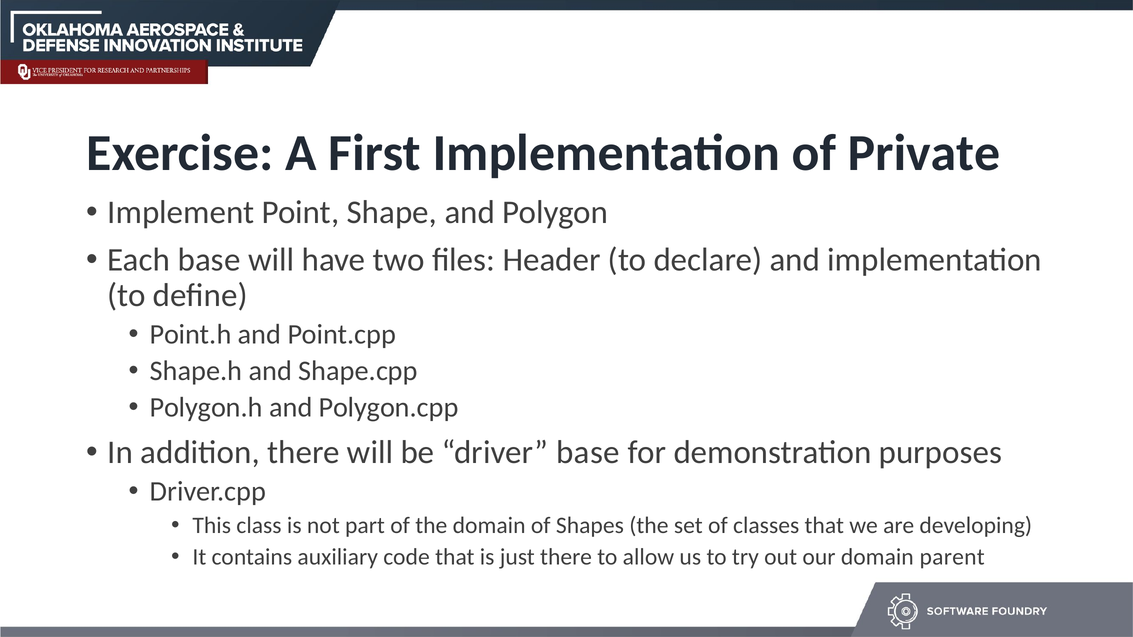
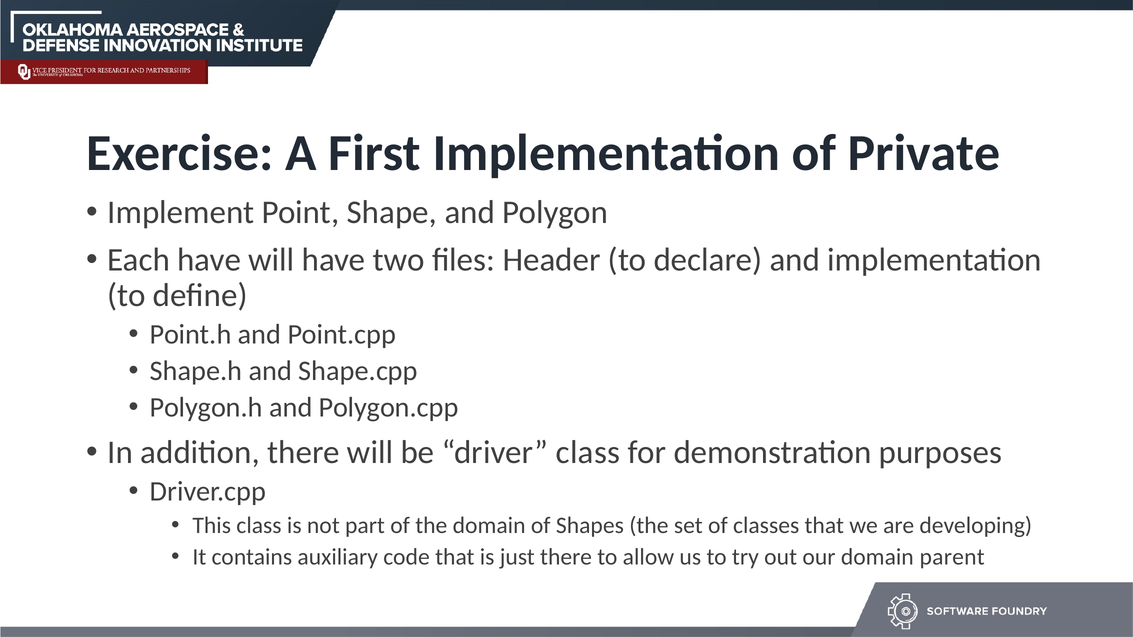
Each base: base -> have
driver base: base -> class
